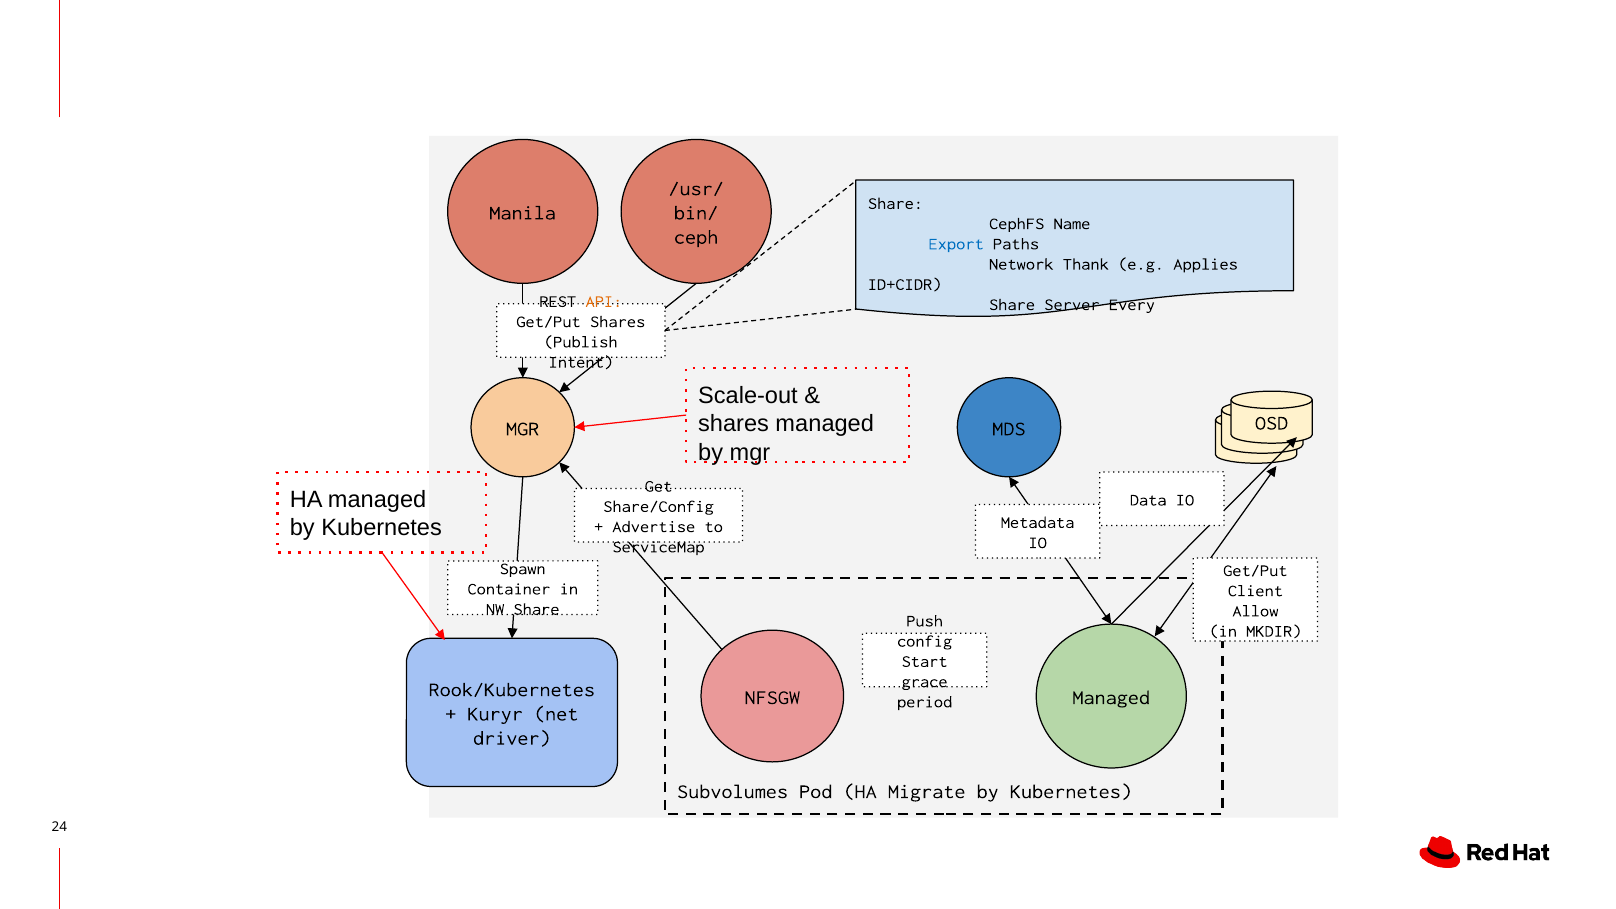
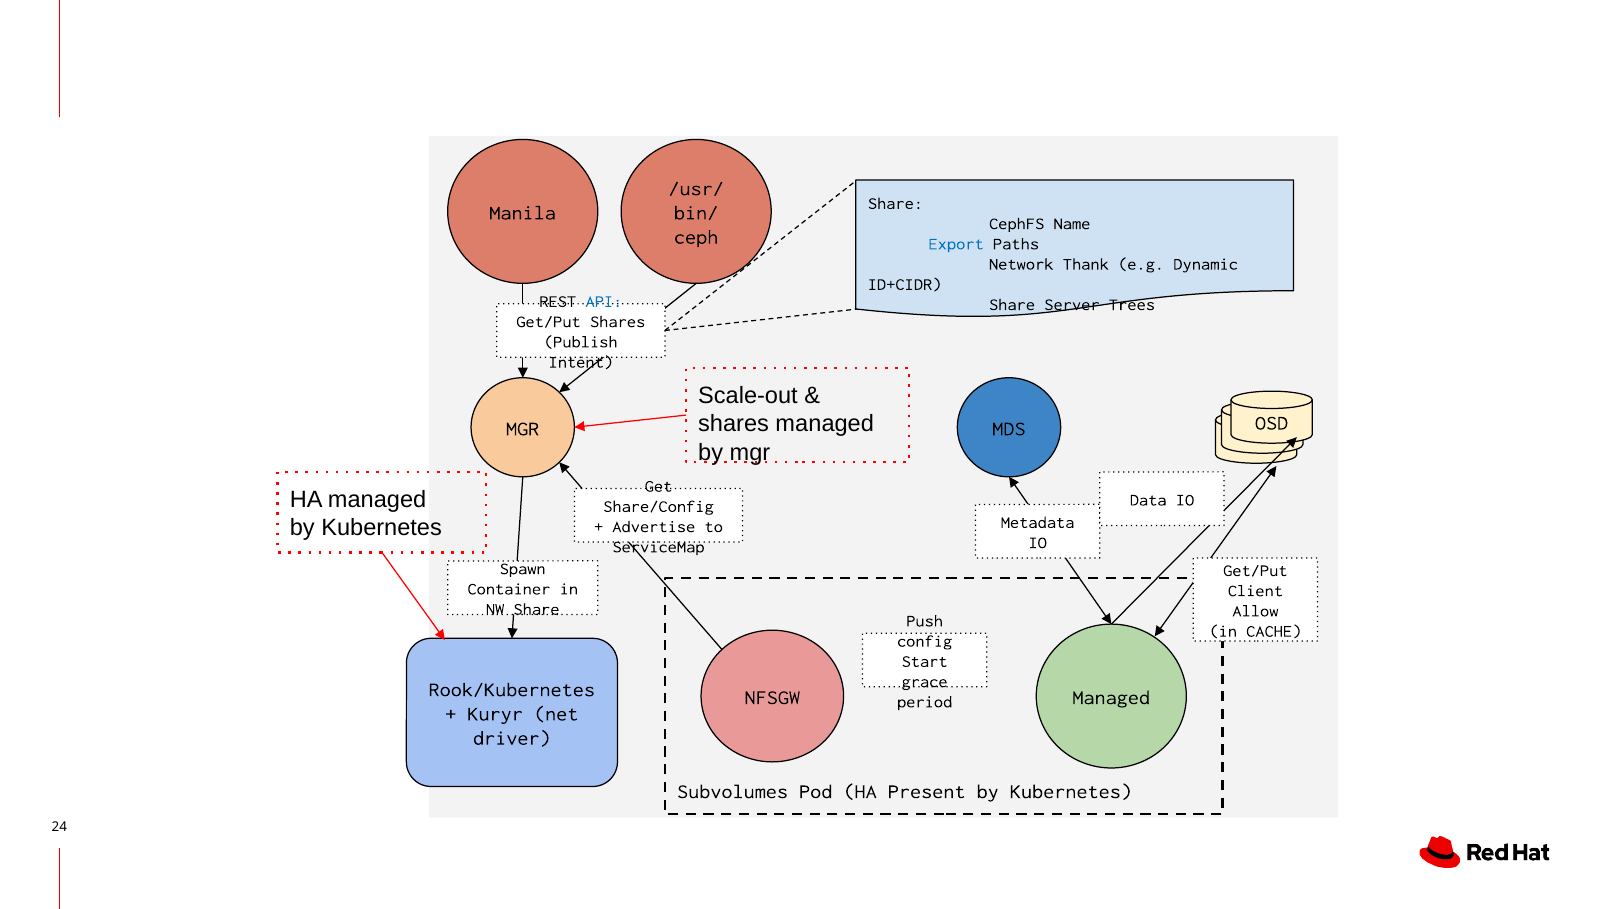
Applies: Applies -> Dynamic
API colour: orange -> blue
Every: Every -> Trees
MKDIR: MKDIR -> CACHE
Migrate: Migrate -> Present
